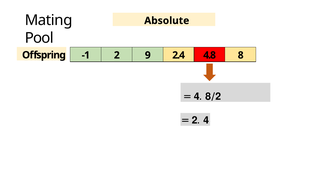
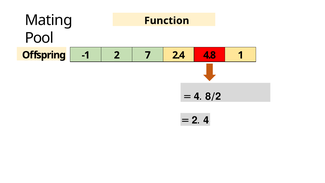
Absolute: Absolute -> Function
9: 9 -> 7
8: 8 -> 1
